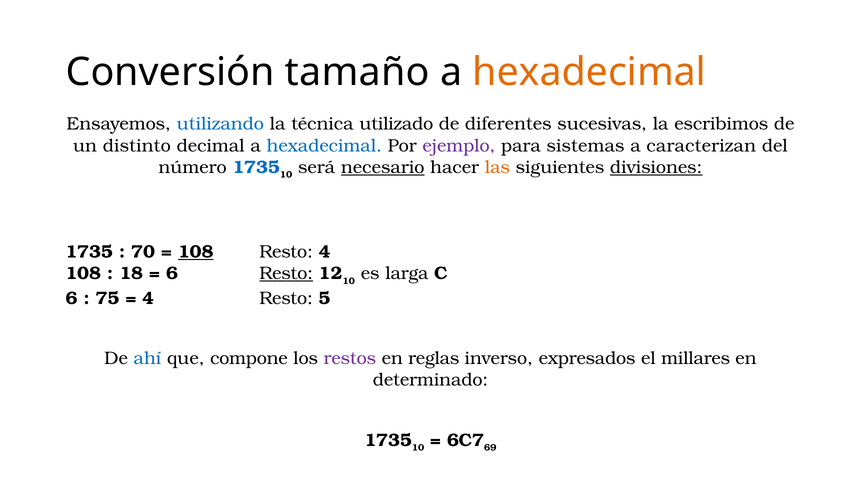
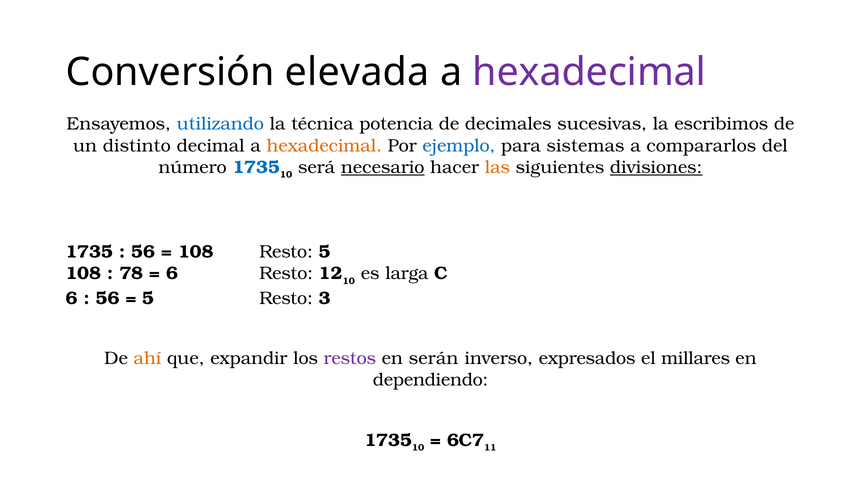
tamaño: tamaño -> elevada
hexadecimal at (589, 72) colour: orange -> purple
utilizado: utilizado -> potencia
diferentes: diferentes -> decimales
hexadecimal at (324, 146) colour: blue -> orange
ejemplo colour: purple -> blue
caracterizan: caracterizan -> compararlos
70 at (143, 252): 70 -> 56
108 at (196, 252) underline: present -> none
Resto 4: 4 -> 5
18: 18 -> 78
Resto at (286, 274) underline: present -> none
75 at (108, 298): 75 -> 56
4 at (148, 298): 4 -> 5
5: 5 -> 3
ahí colour: blue -> orange
compone: compone -> expandir
reglas: reglas -> serán
determinado: determinado -> dependiendo
69: 69 -> 11
